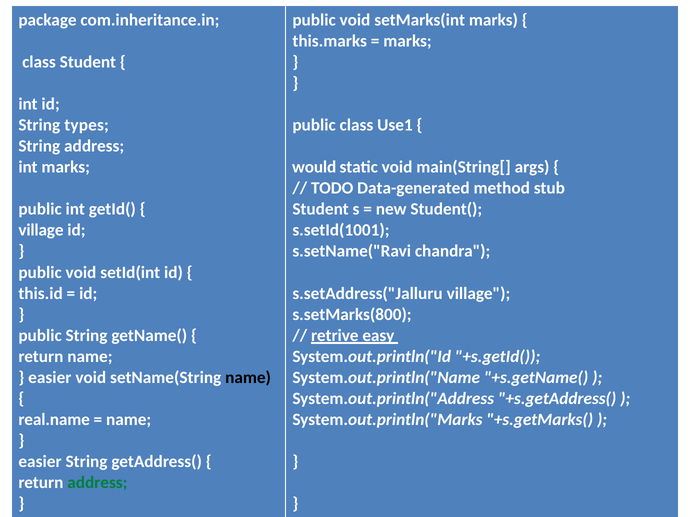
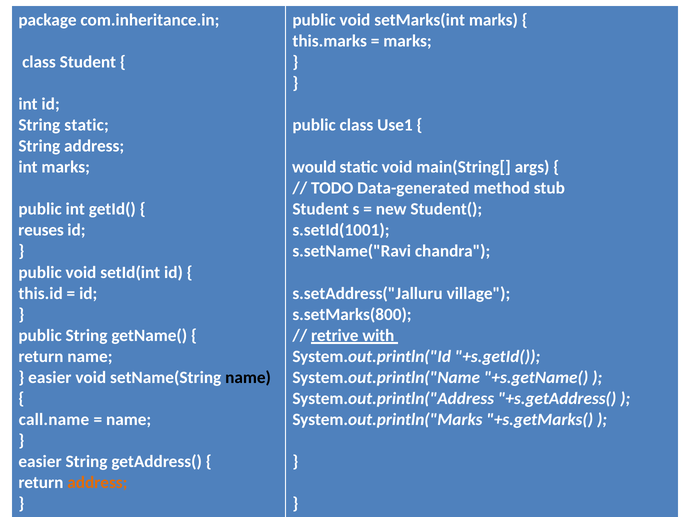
String types: types -> static
village at (41, 230): village -> reuses
easy: easy -> with
real.name: real.name -> call.name
address at (97, 483) colour: green -> orange
